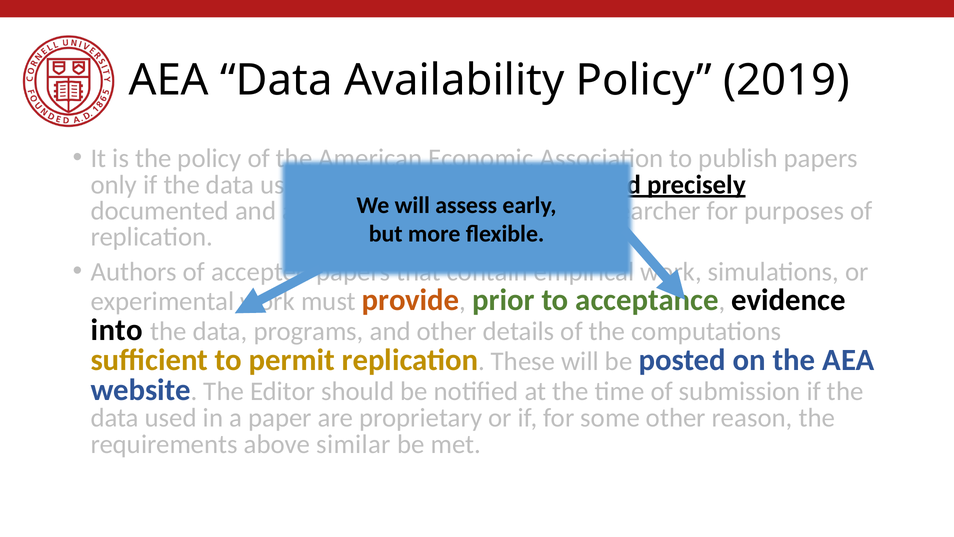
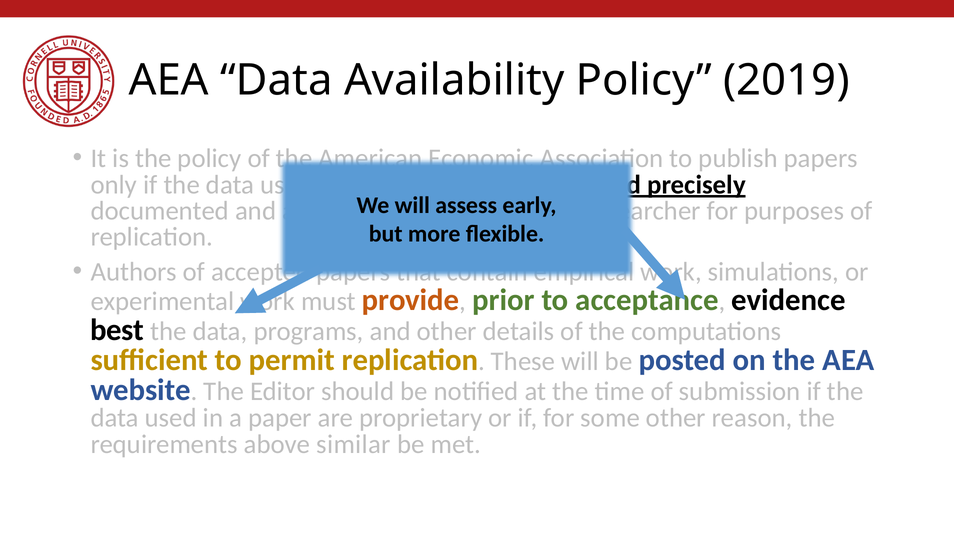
into: into -> best
